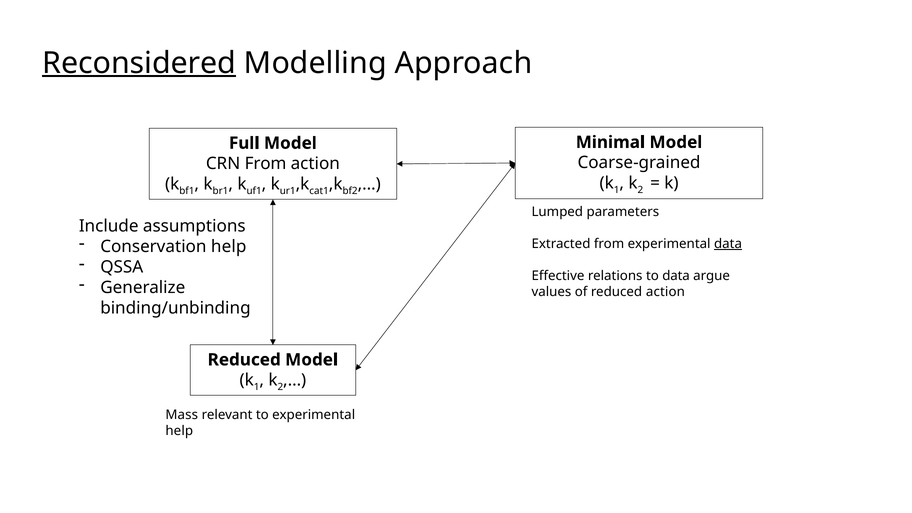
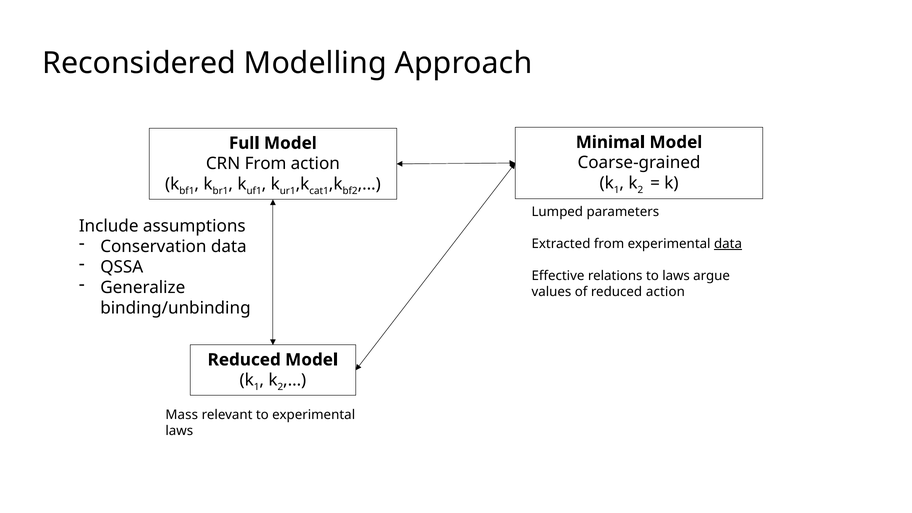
Reconsidered underline: present -> none
Conservation help: help -> data
to data: data -> laws
help at (179, 431): help -> laws
